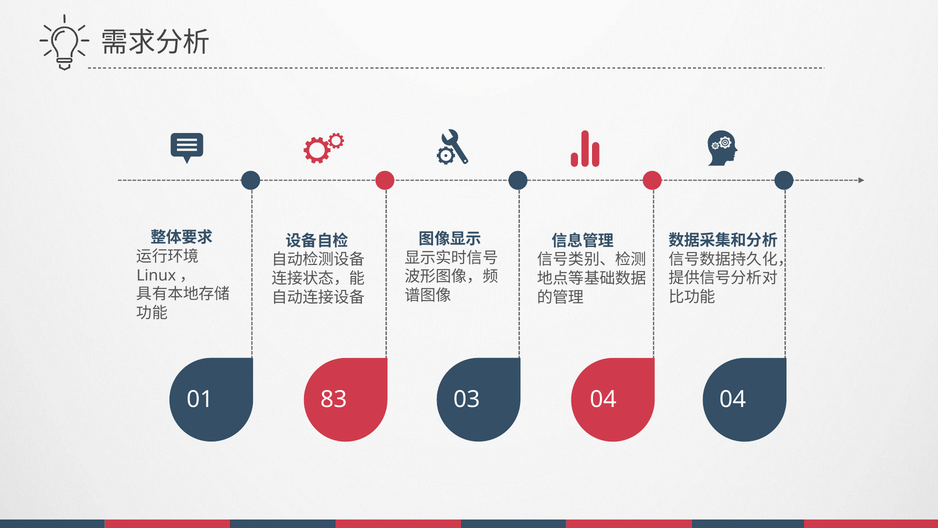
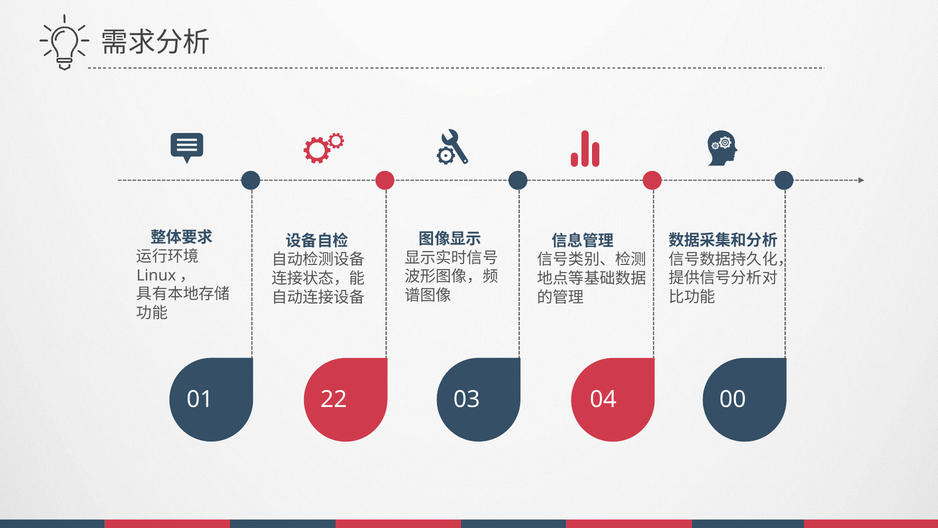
83: 83 -> 22
04 04: 04 -> 00
